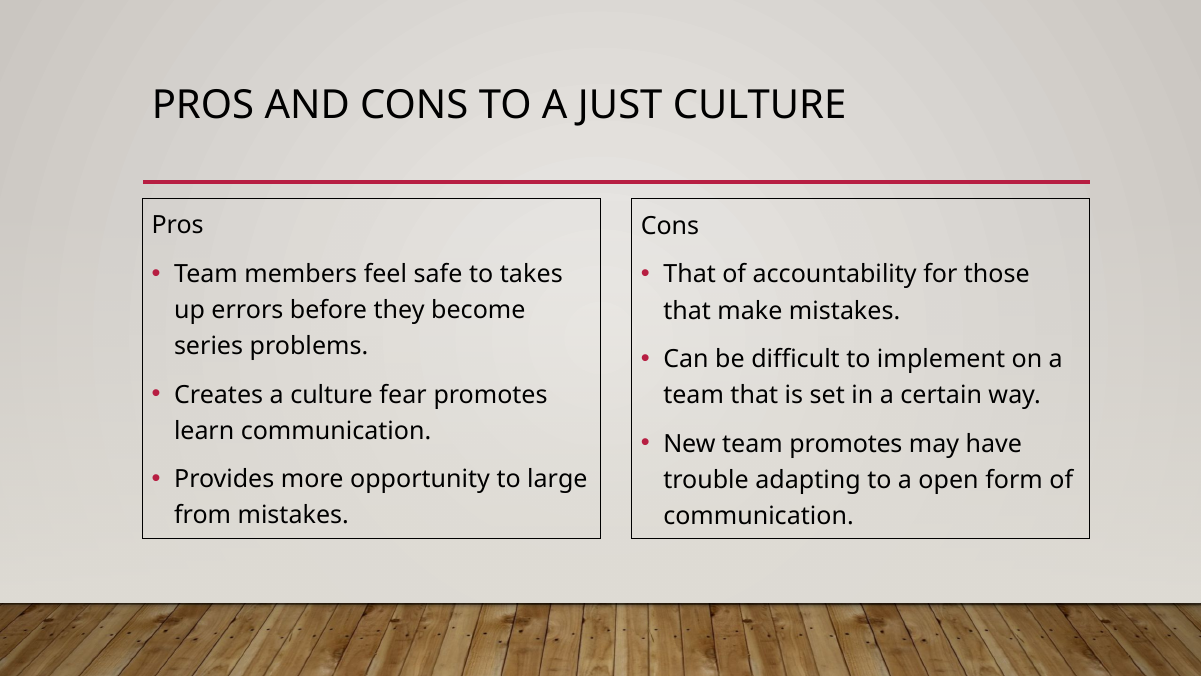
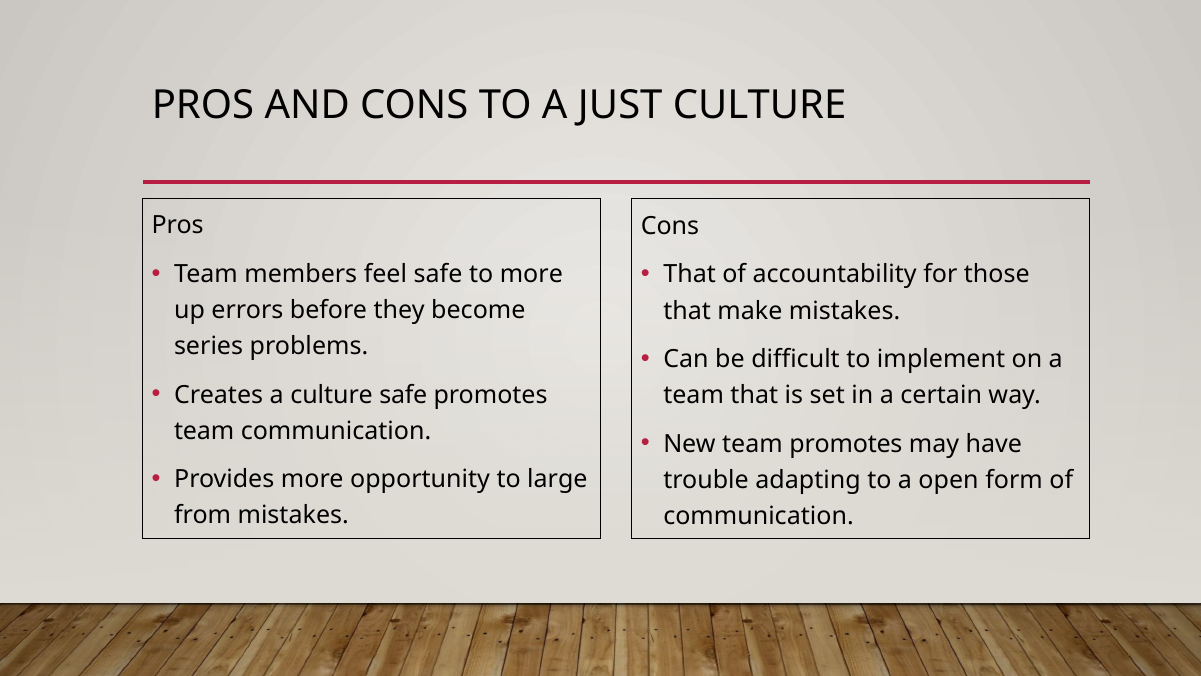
to takes: takes -> more
culture fear: fear -> safe
learn at (204, 431): learn -> team
